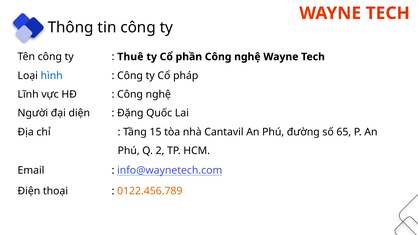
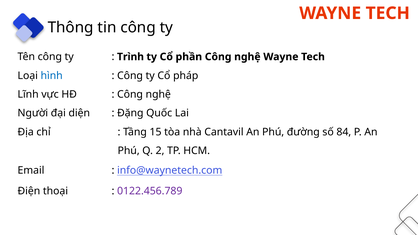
Thuê: Thuê -> Trình
65: 65 -> 84
0122.456.789 colour: orange -> purple
